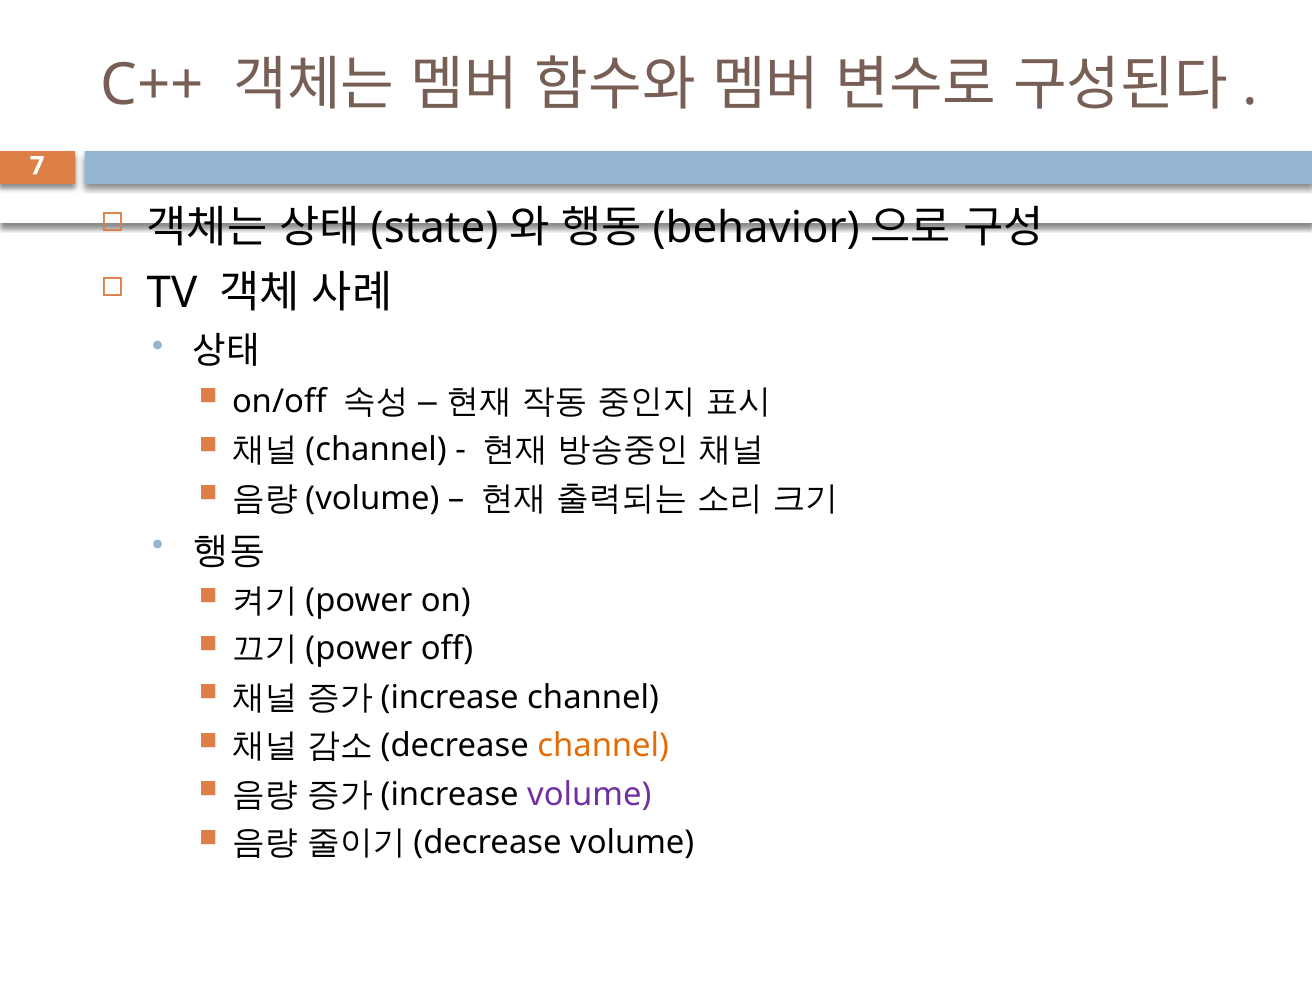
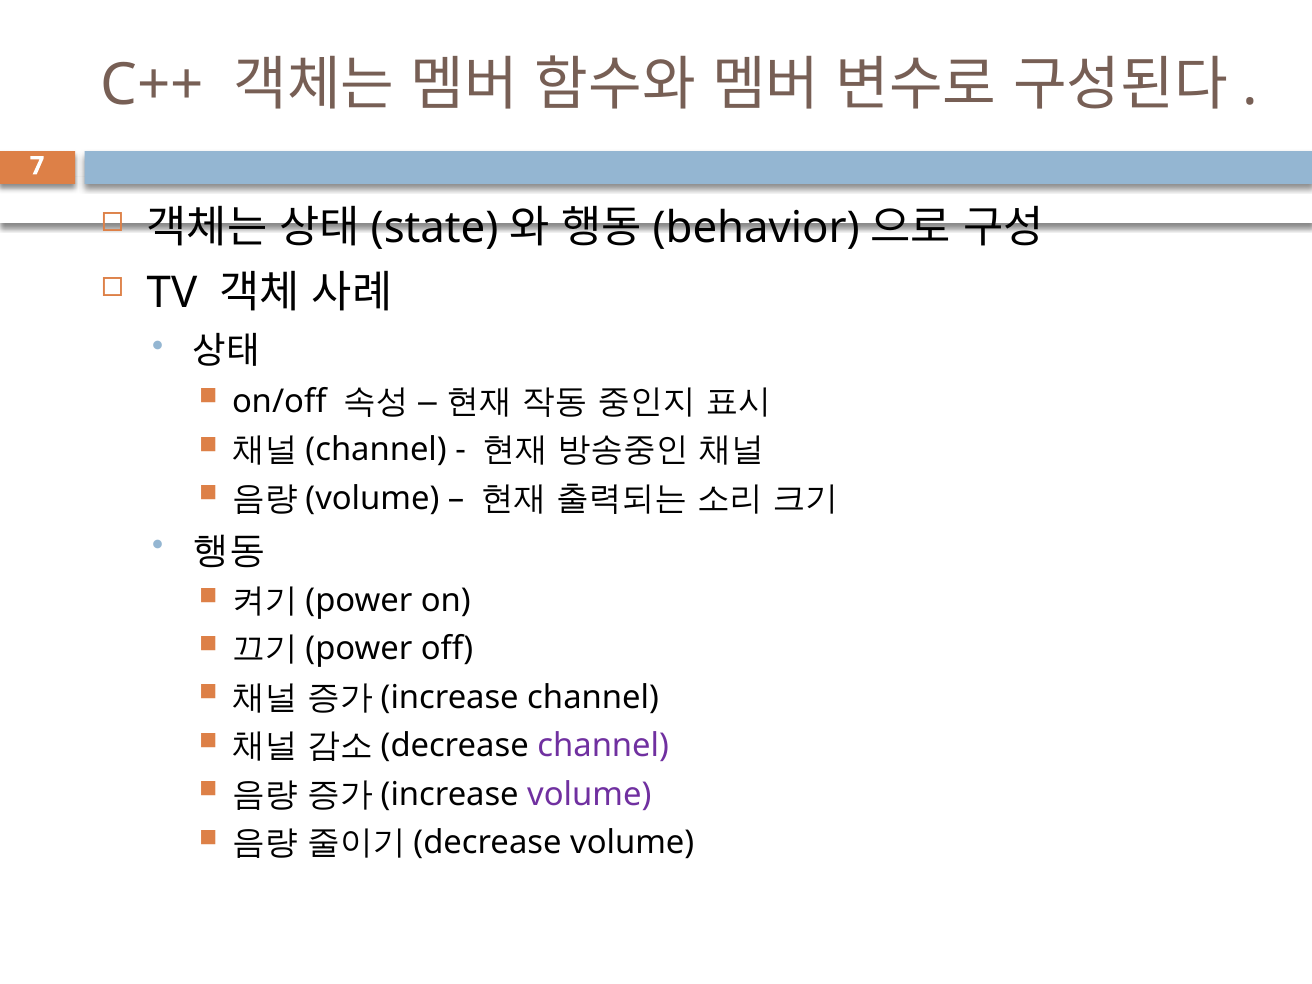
channel at (603, 746) colour: orange -> purple
